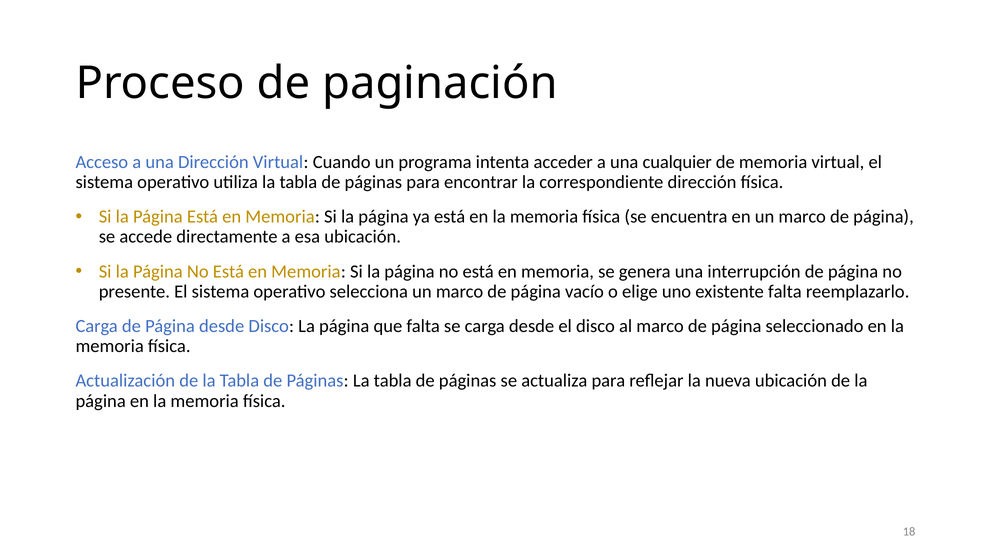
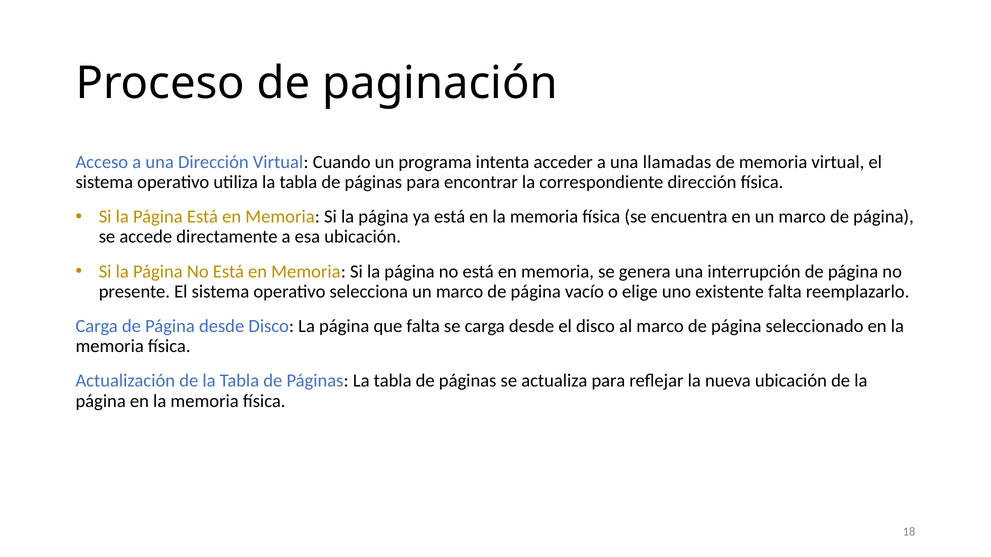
cualquier: cualquier -> llamadas
